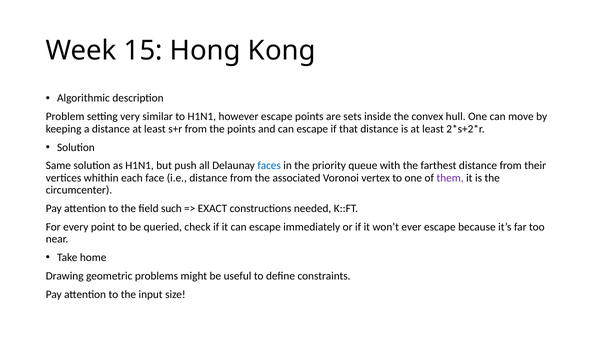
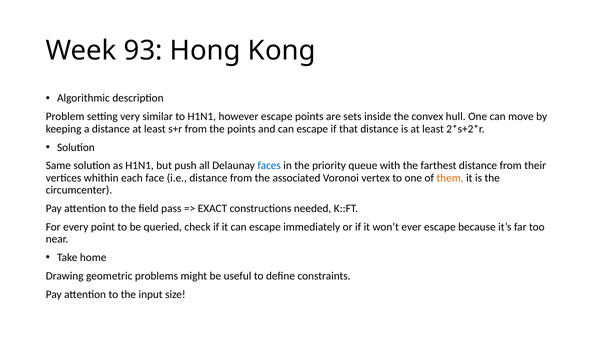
15: 15 -> 93
them colour: purple -> orange
such: such -> pass
